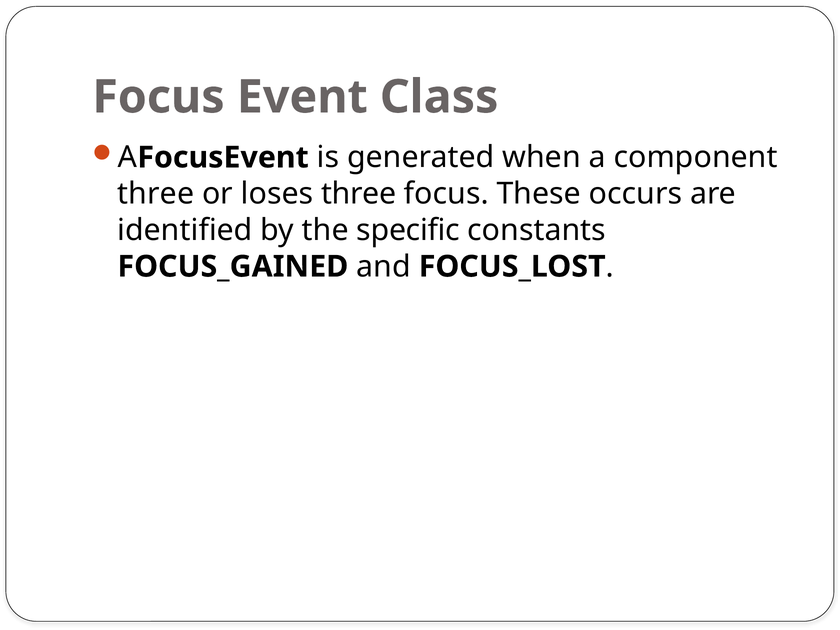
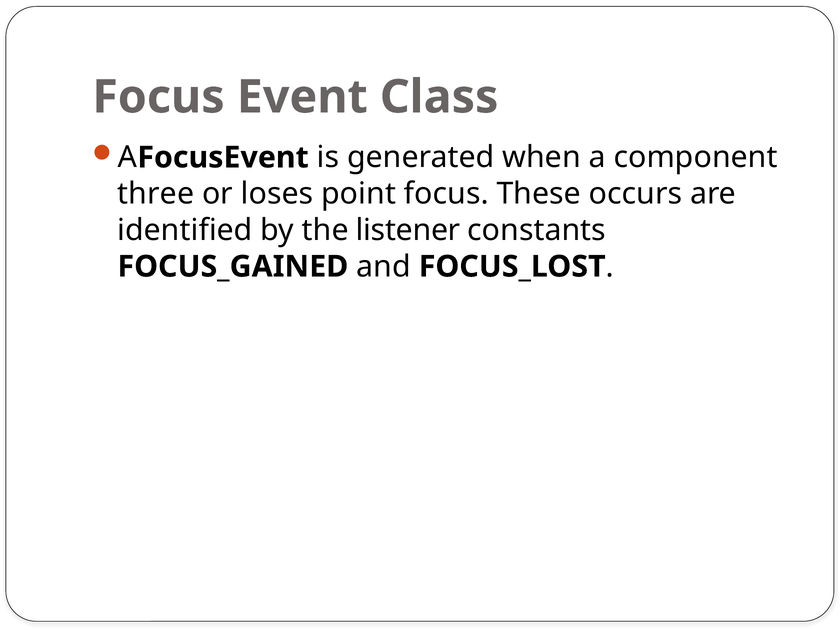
loses three: three -> point
specific: specific -> listener
